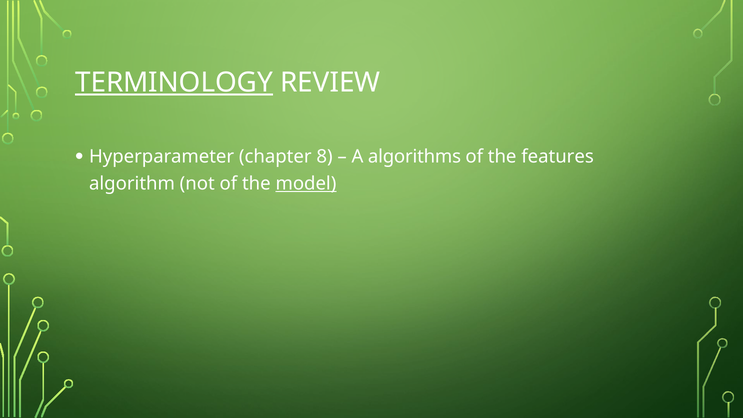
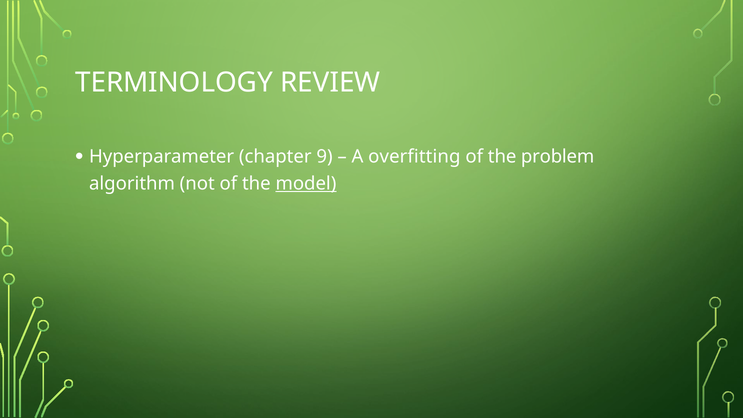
TERMINOLOGY underline: present -> none
8: 8 -> 9
algorithms: algorithms -> overfitting
features: features -> problem
